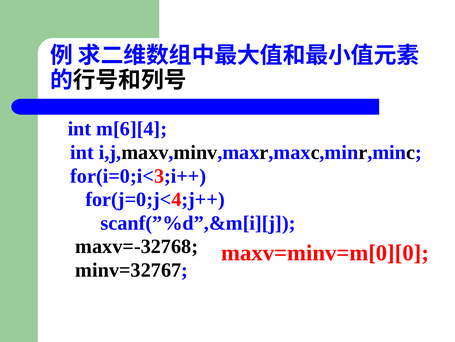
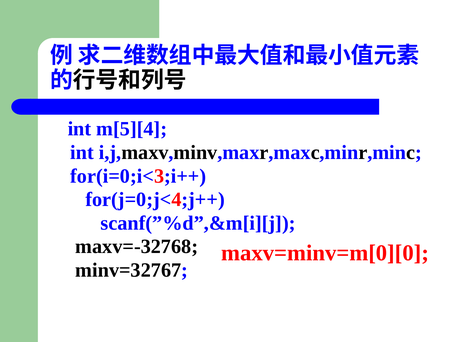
m[6][4: m[6][4 -> m[5][4
